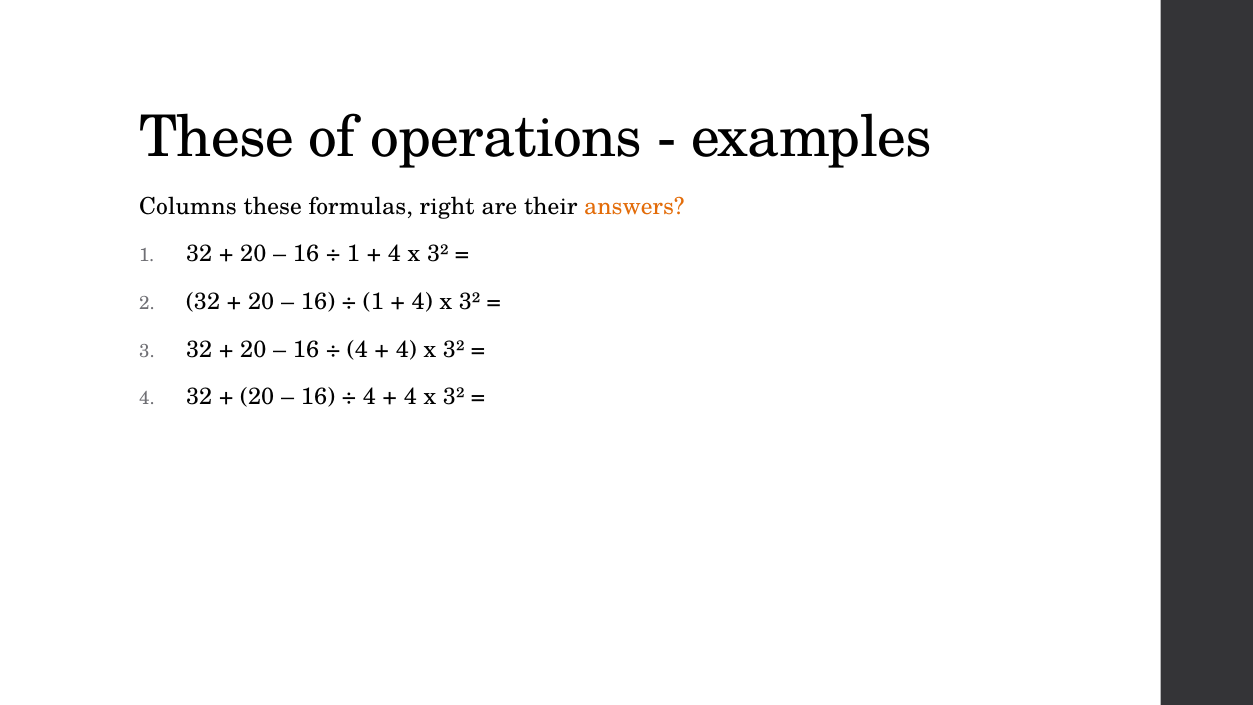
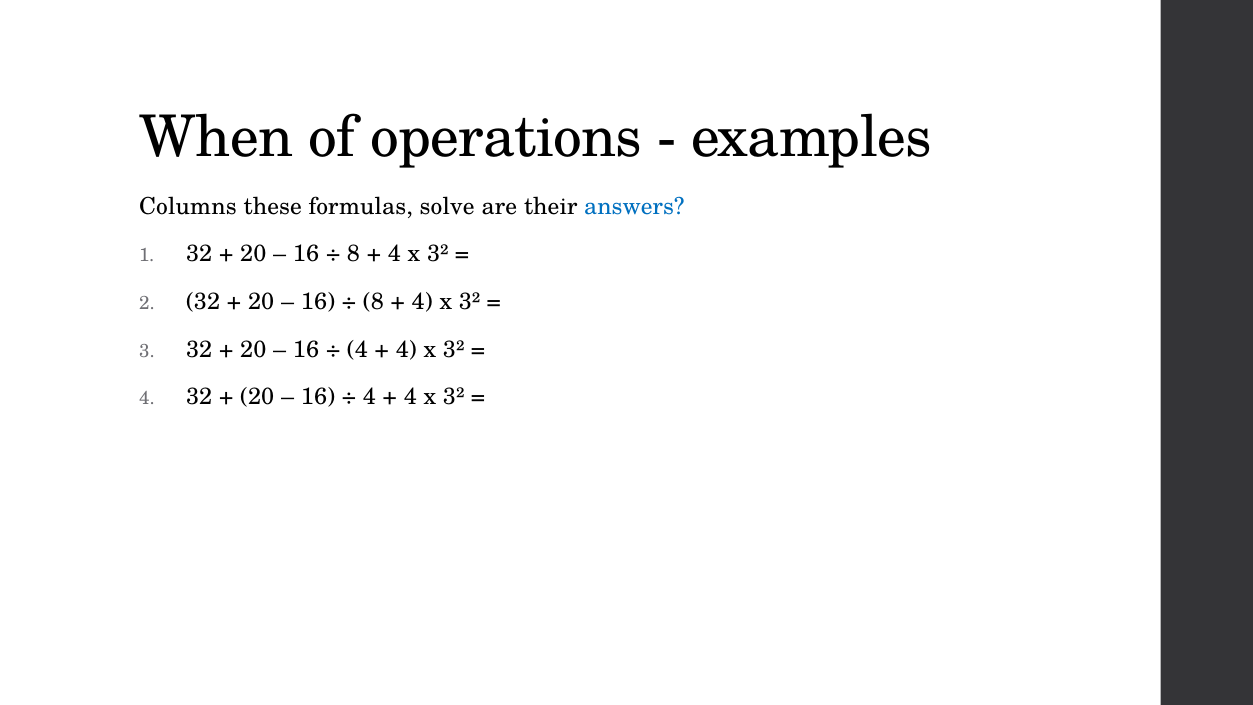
These at (217, 138): These -> When
right: right -> solve
answers colour: orange -> blue
1 at (353, 254): 1 -> 8
1 at (373, 302): 1 -> 8
